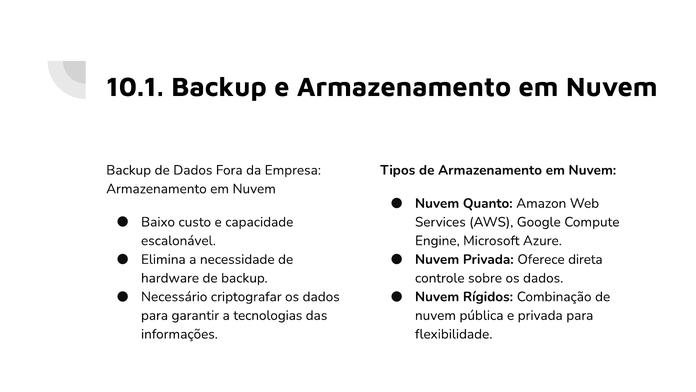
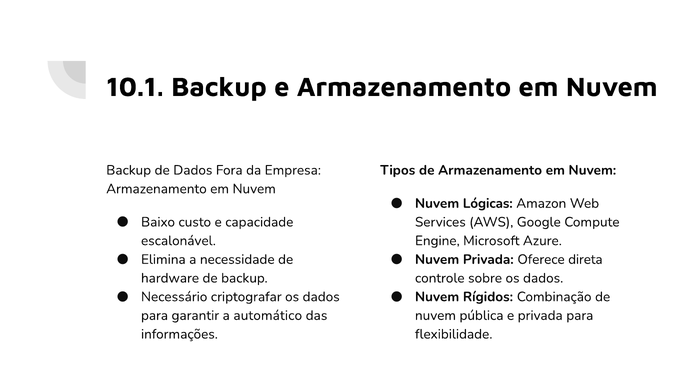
Quanto: Quanto -> Lógicas
tecnologias: tecnologias -> automático
